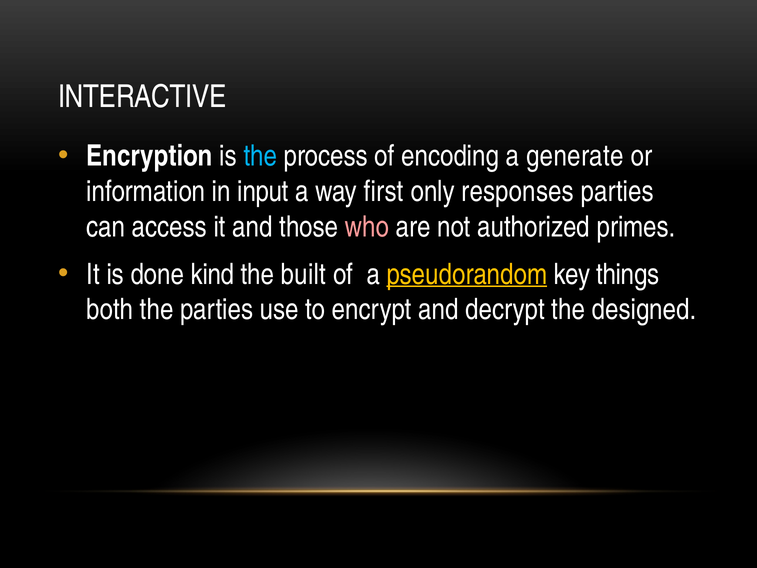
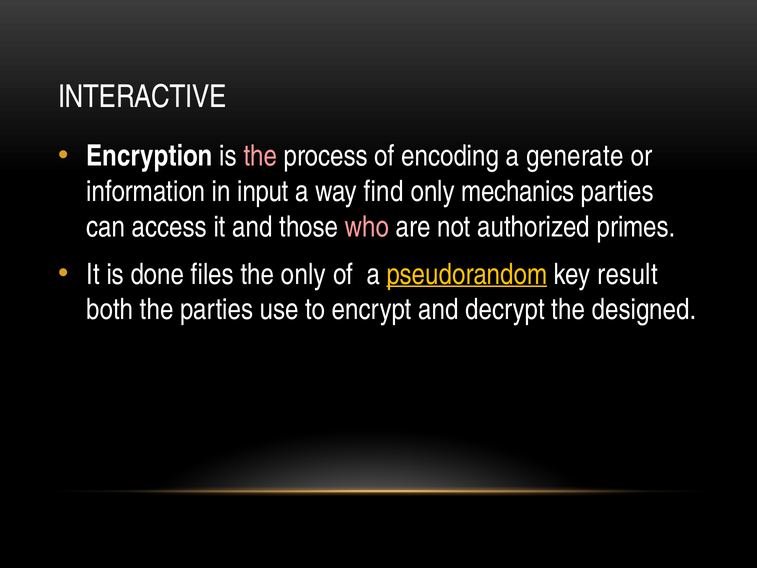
the at (260, 156) colour: light blue -> pink
first: first -> find
responses: responses -> mechanics
kind: kind -> files
the built: built -> only
things: things -> result
